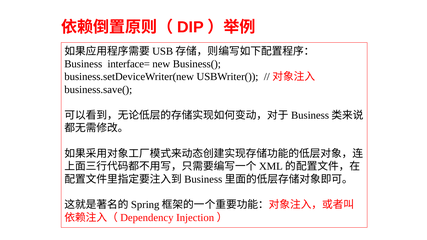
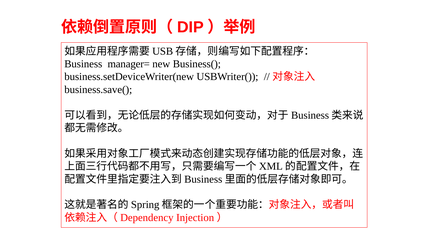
interface=: interface= -> manager=
